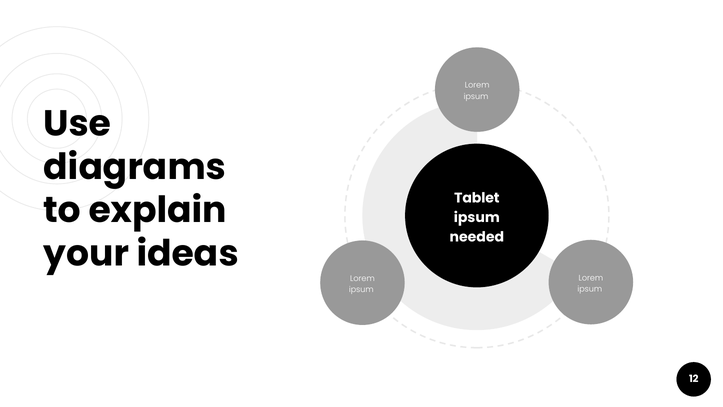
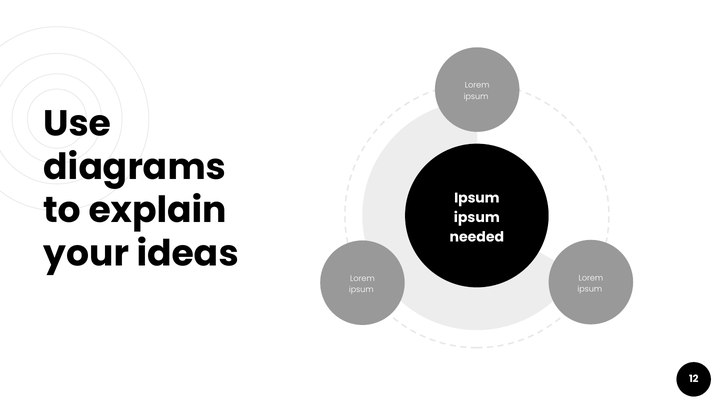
Tablet at (477, 198): Tablet -> Ipsum
